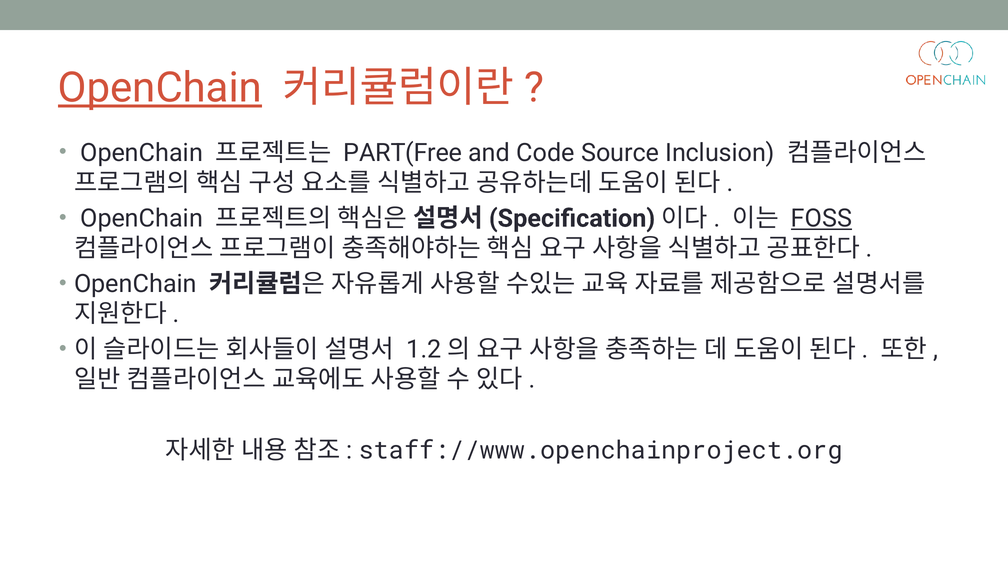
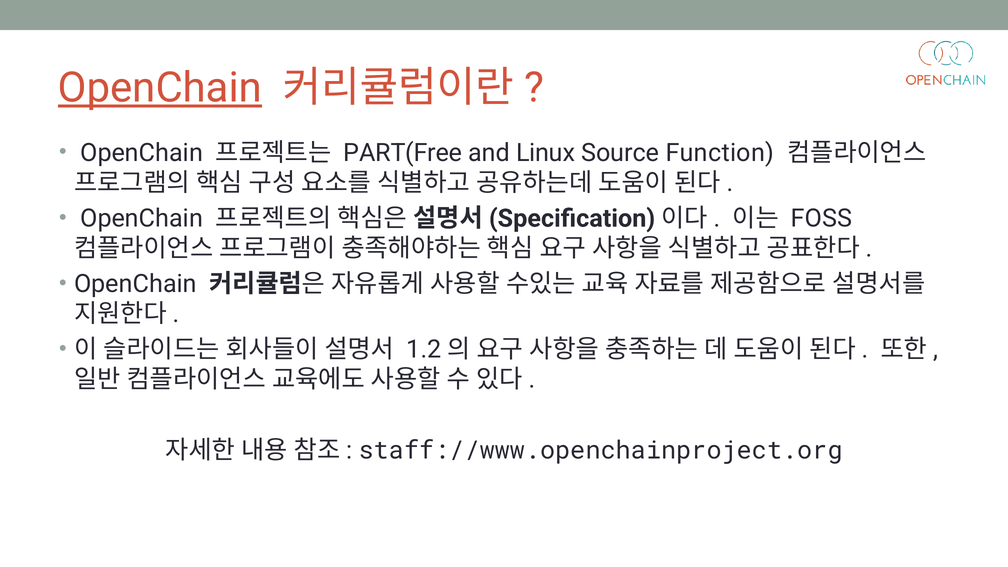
Code: Code -> Linux
Inclusion: Inclusion -> Function
FOSS underline: present -> none
